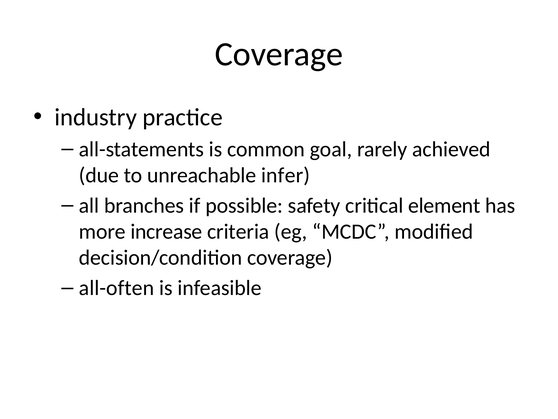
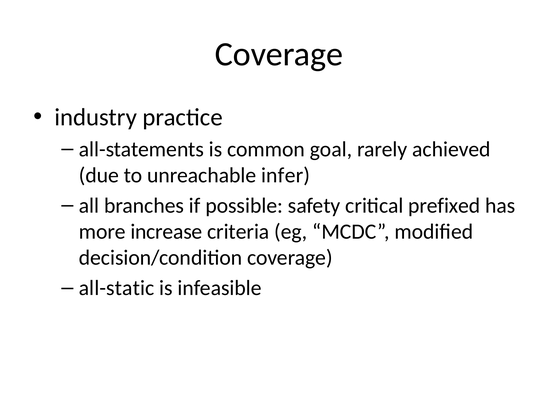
element: element -> prefixed
all-often: all-often -> all-static
